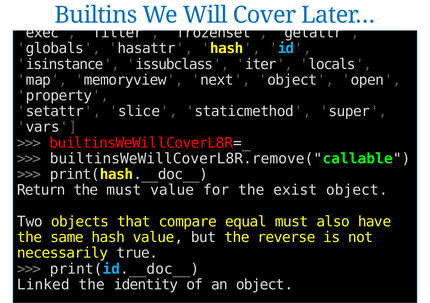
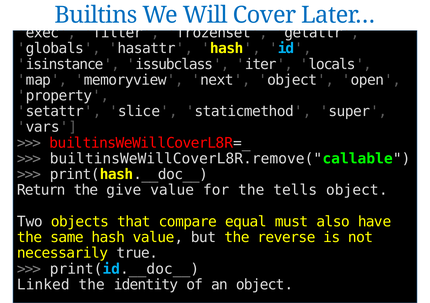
the must: must -> give
exist: exist -> tells
